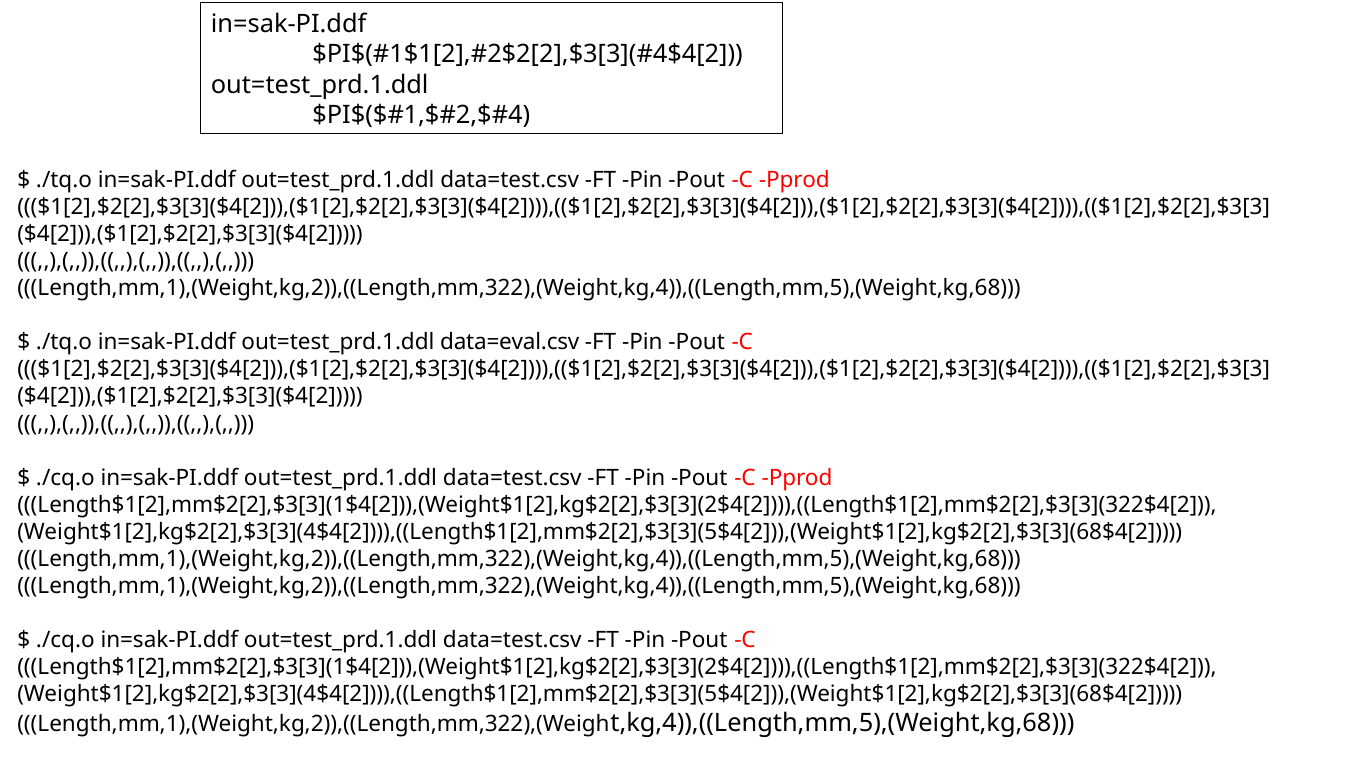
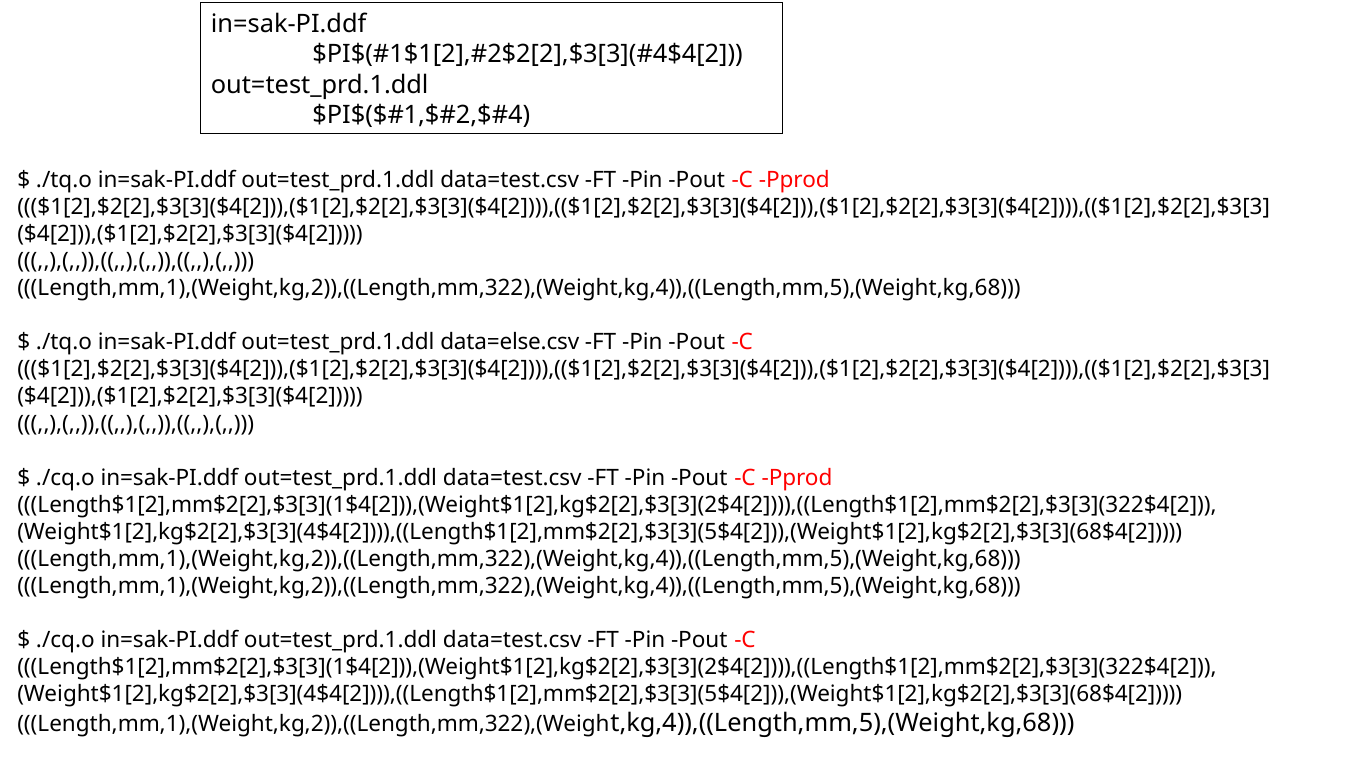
data=eval.csv: data=eval.csv -> data=else.csv
